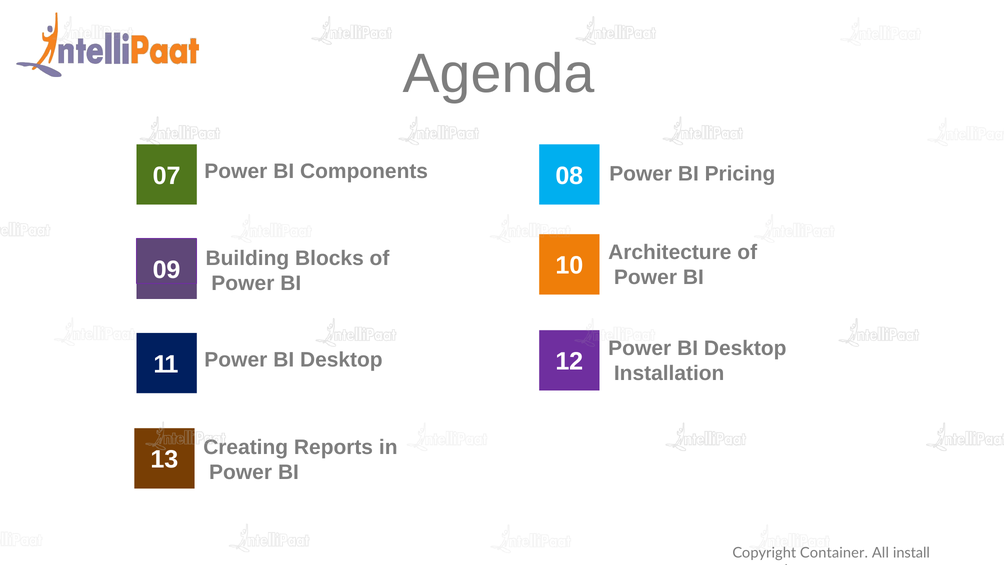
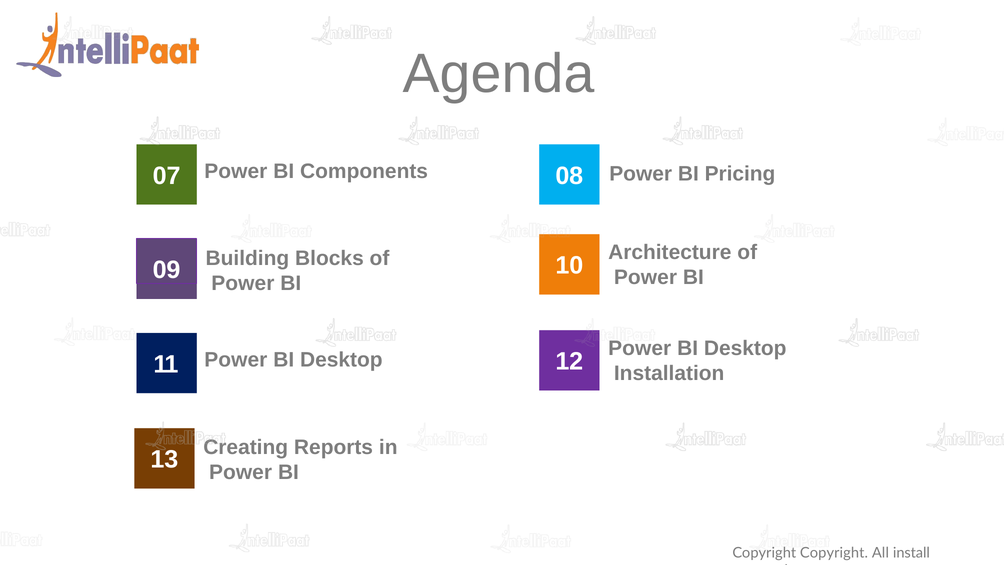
Copyright Container: Container -> Copyright
